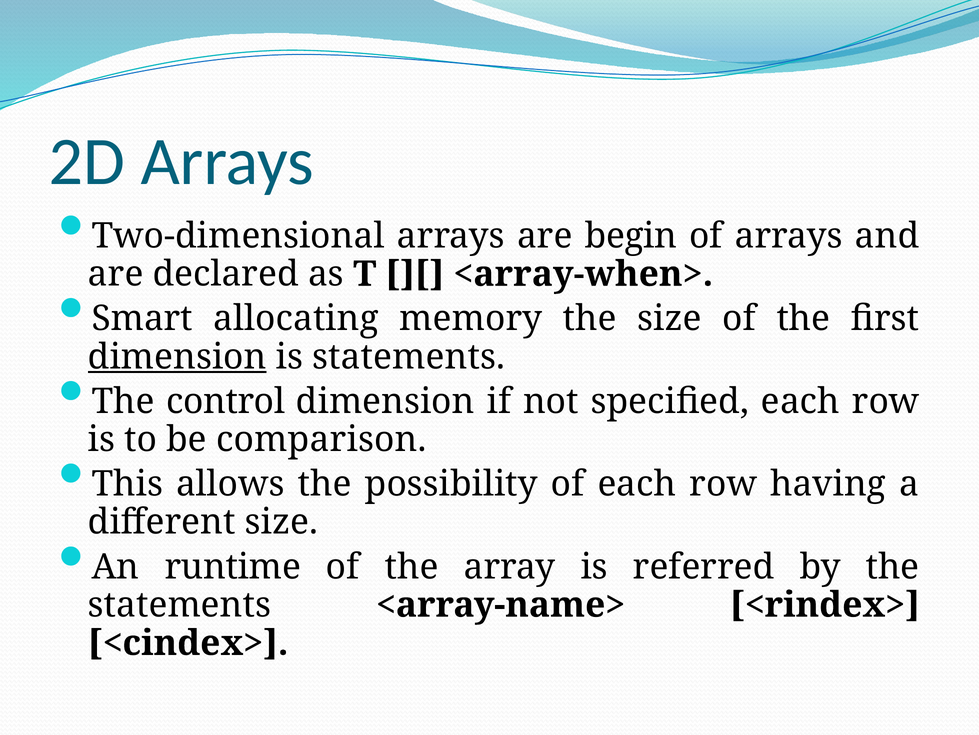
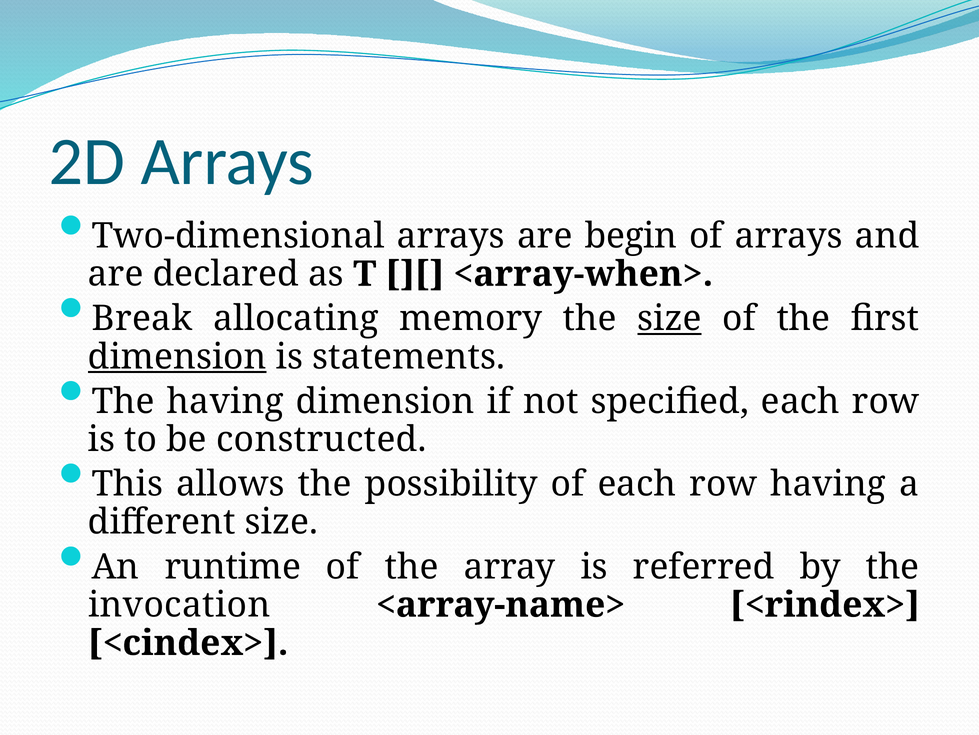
Smart: Smart -> Break
size at (669, 318) underline: none -> present
The control: control -> having
comparison: comparison -> constructed
statements at (179, 604): statements -> invocation
